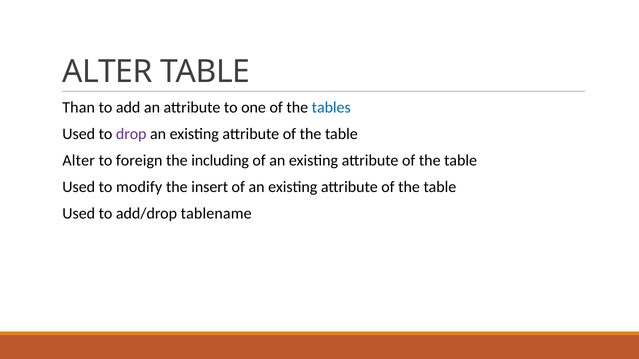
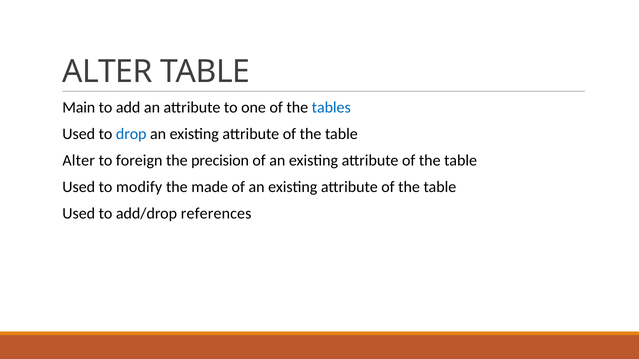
Than: Than -> Main
drop colour: purple -> blue
including: including -> precision
insert: insert -> made
tablename: tablename -> references
